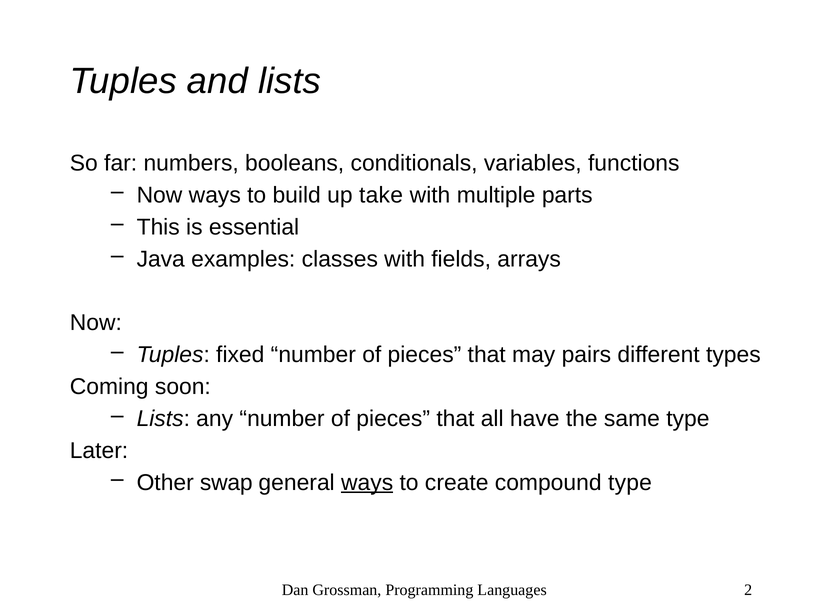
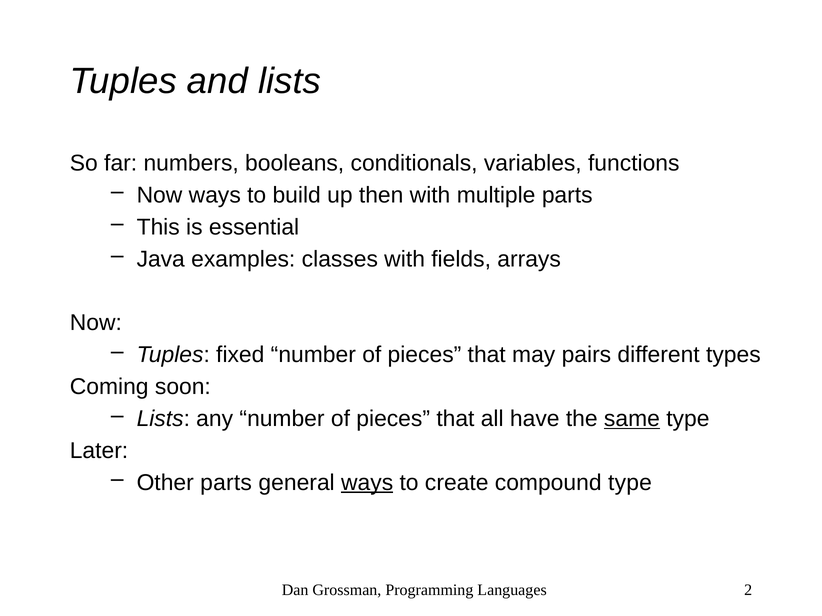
take: take -> then
same underline: none -> present
Other swap: swap -> parts
